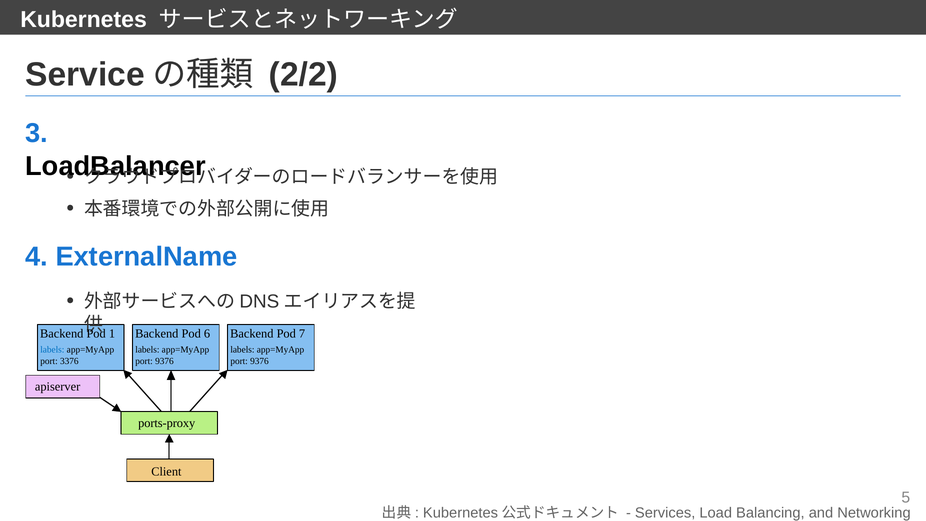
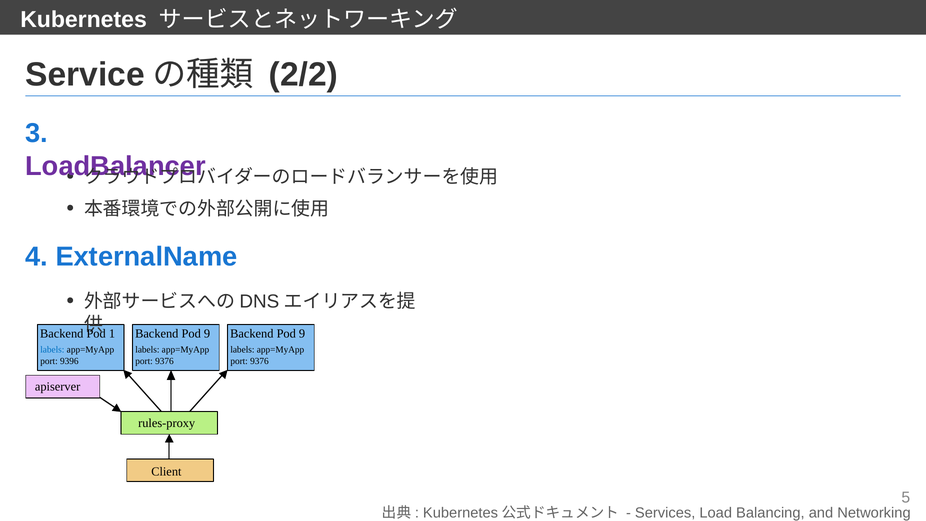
LoadBalancer colour: black -> purple
6 at (207, 334): 6 -> 9
7 at (302, 334): 7 -> 9
3376: 3376 -> 9396
ports-proxy: ports-proxy -> rules-proxy
